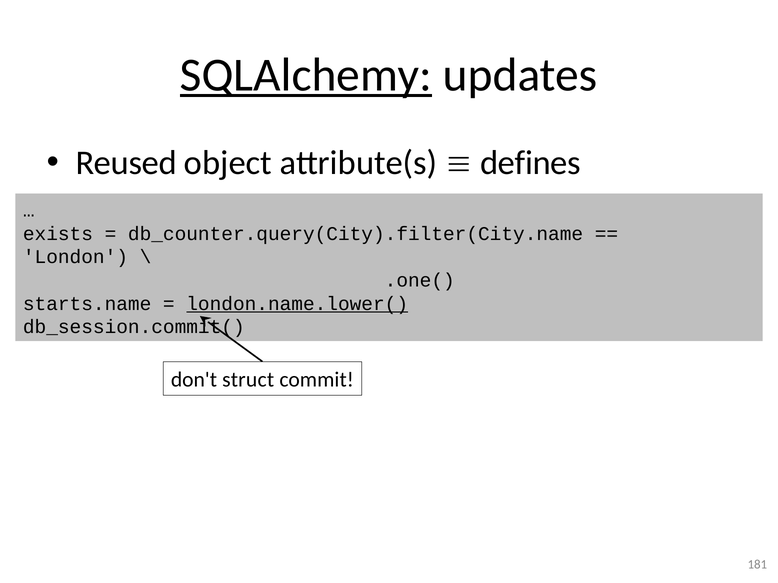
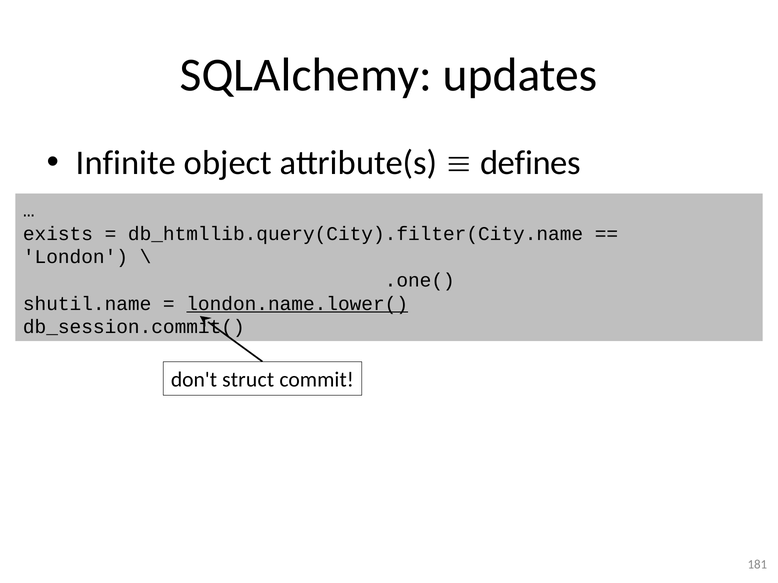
SQLAlchemy underline: present -> none
Reused: Reused -> Infinite
db_counter.query(City).filter(City.name: db_counter.query(City).filter(City.name -> db_htmllib.query(City).filter(City.name
starts.name: starts.name -> shutil.name
